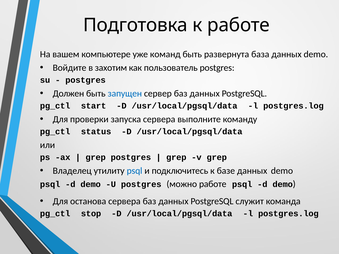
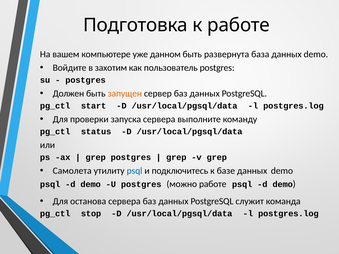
команд: команд -> данном
запущен colour: blue -> orange
Владелец: Владелец -> Самолета
